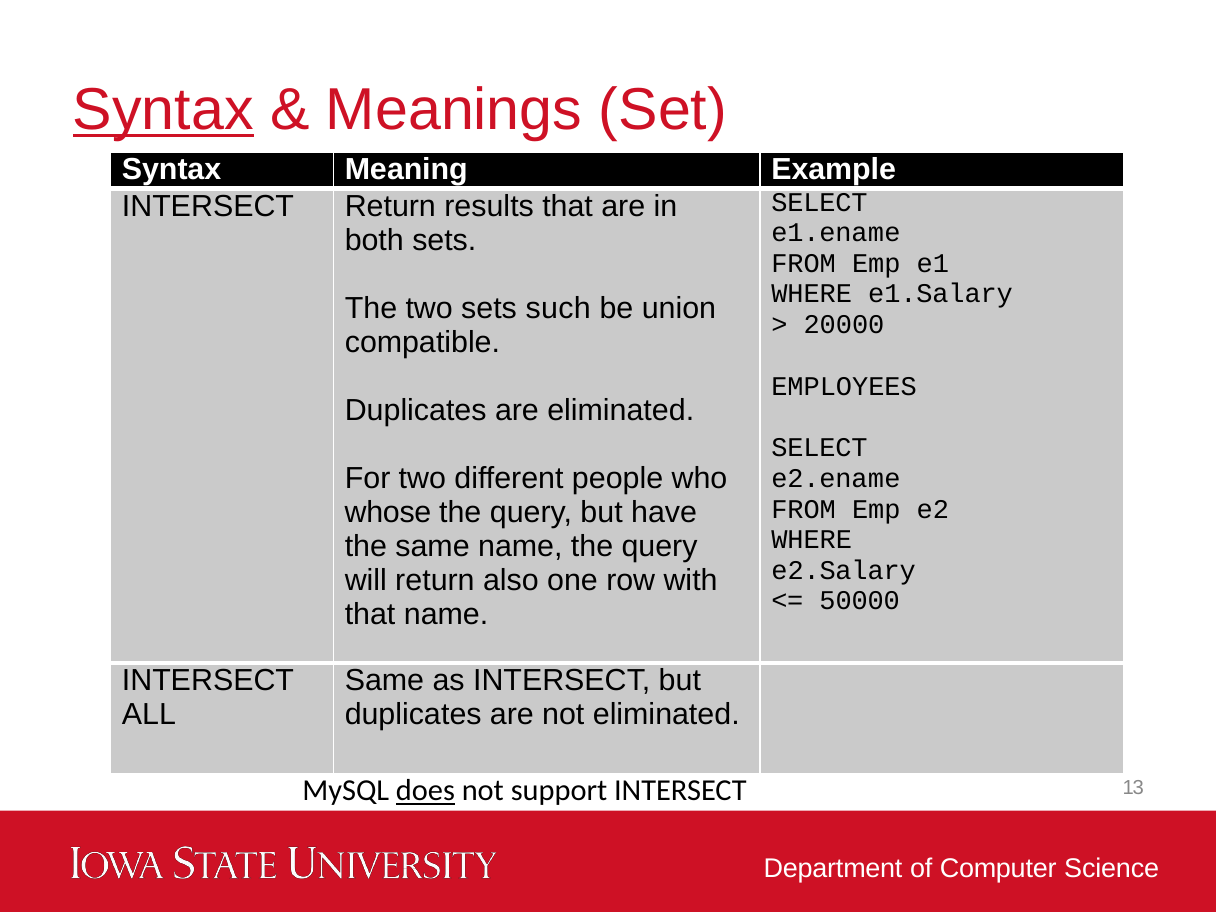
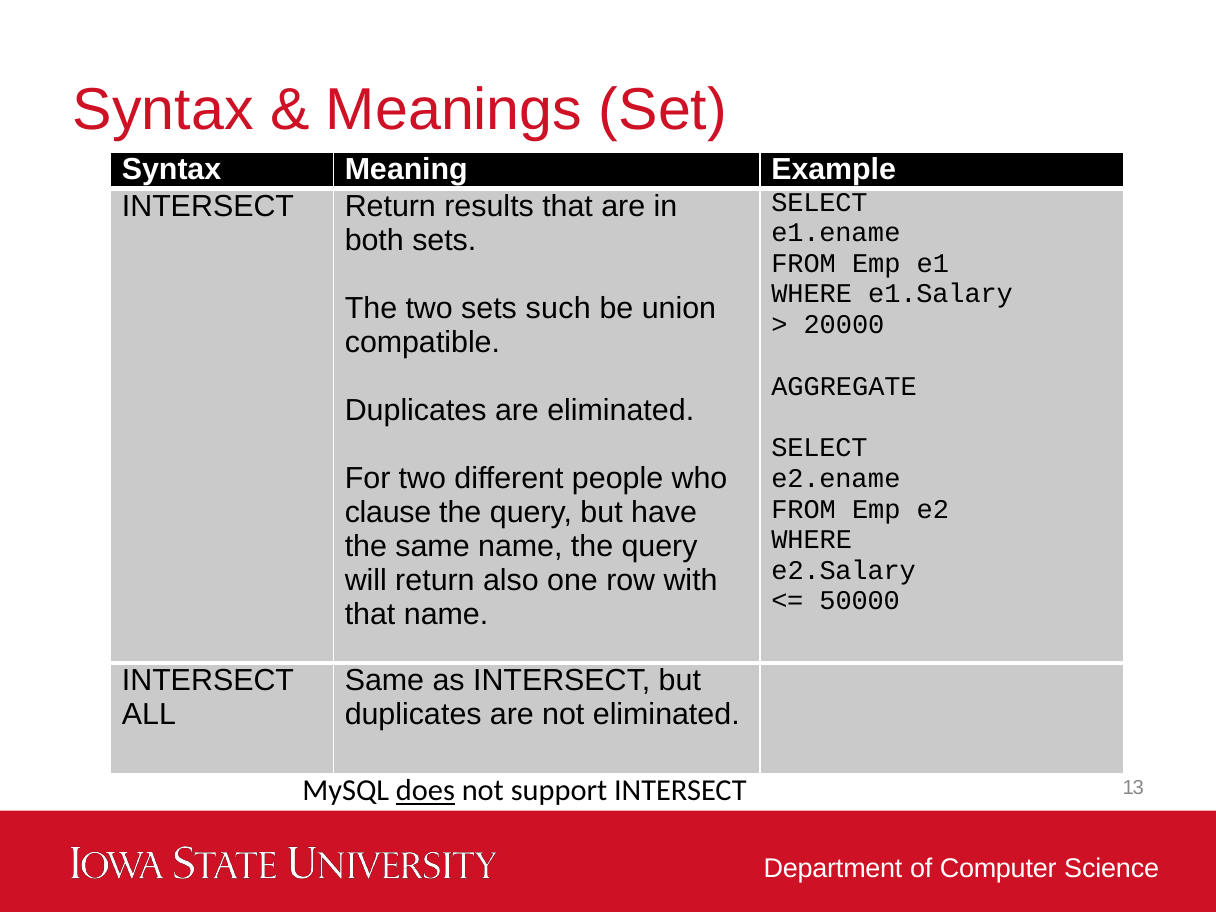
Syntax at (163, 110) underline: present -> none
EMPLOYEES: EMPLOYEES -> AGGREGATE
whose: whose -> clause
